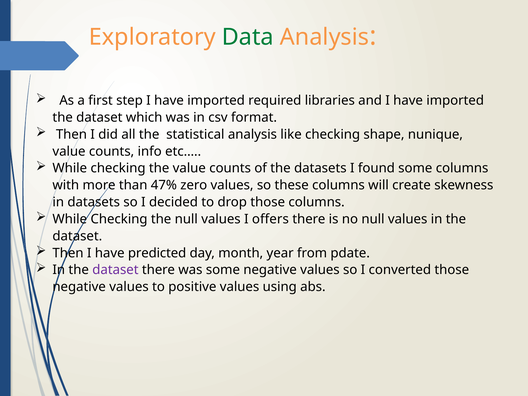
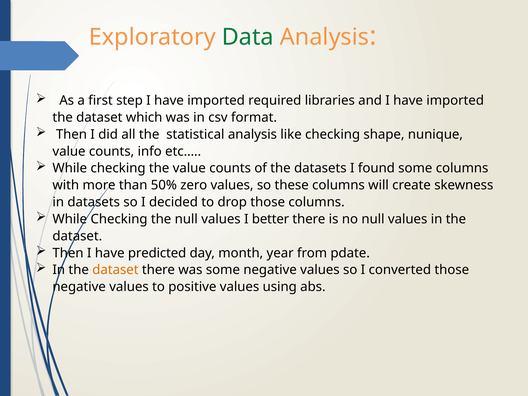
47%: 47% -> 50%
offers: offers -> better
dataset at (115, 270) colour: purple -> orange
